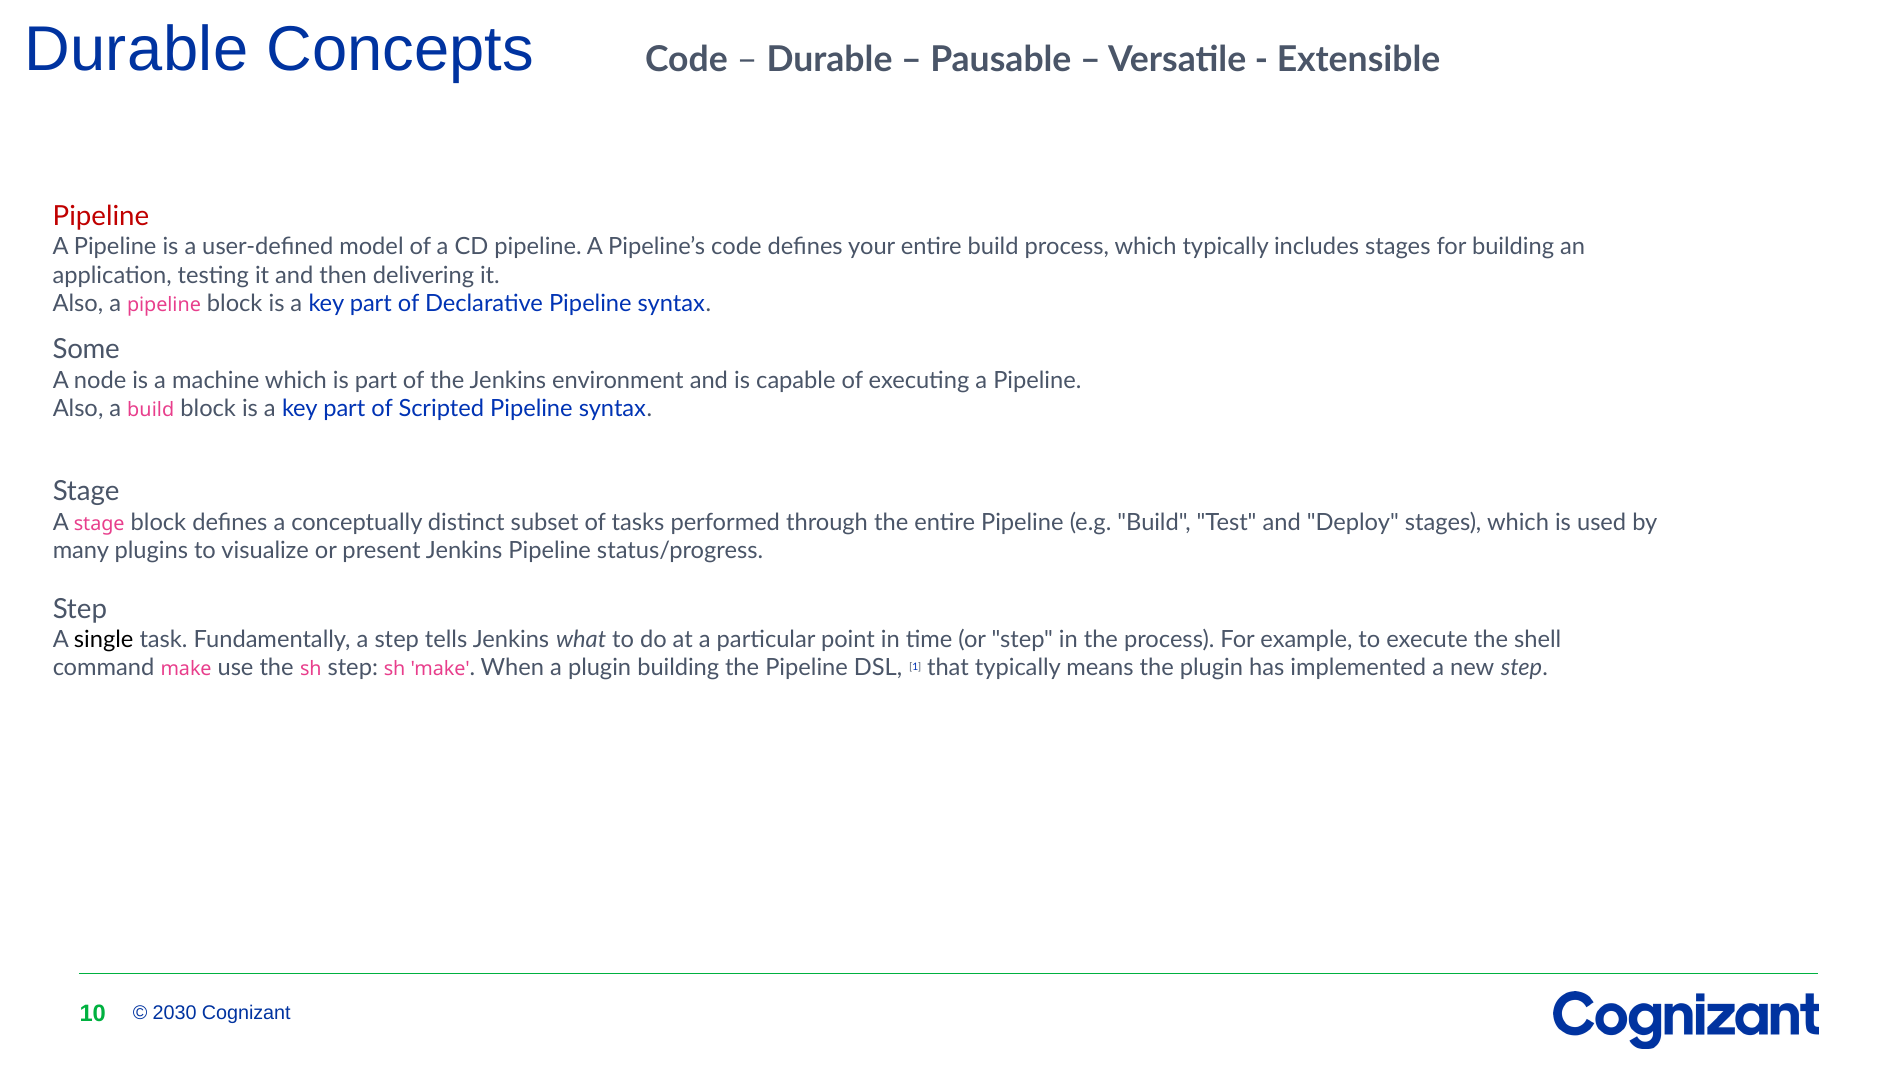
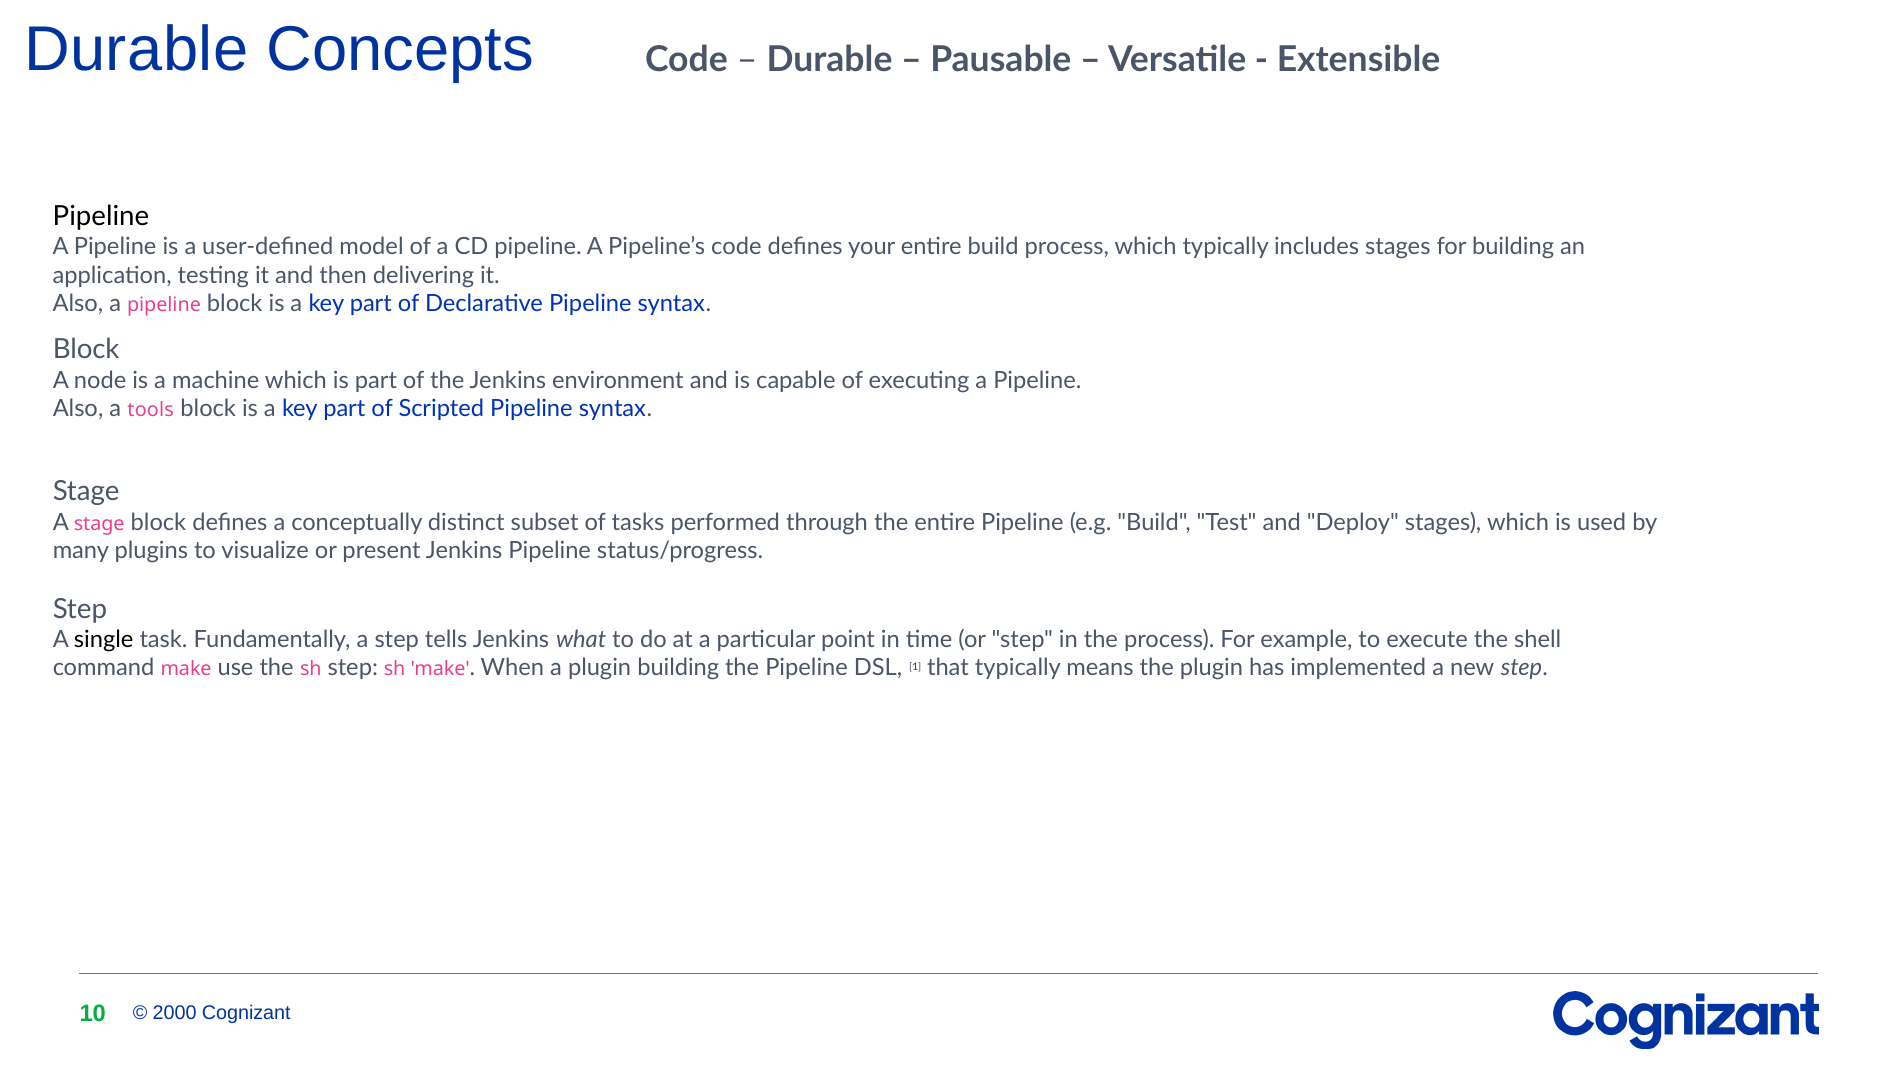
Pipeline at (101, 216) colour: red -> black
Some at (86, 350): Some -> Block
a build: build -> tools
2030: 2030 -> 2000
